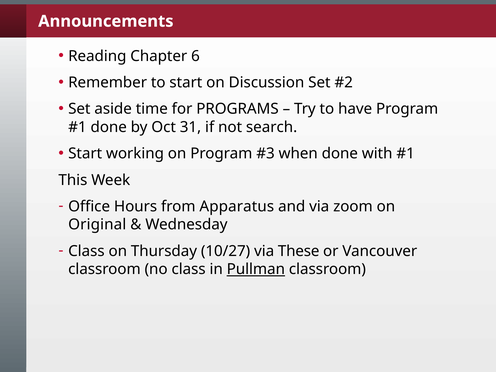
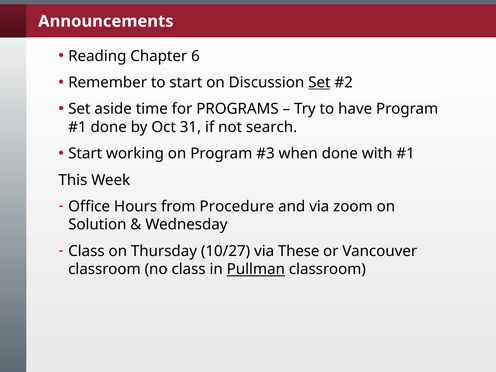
Set at (319, 83) underline: none -> present
Apparatus: Apparatus -> Procedure
Original: Original -> Solution
